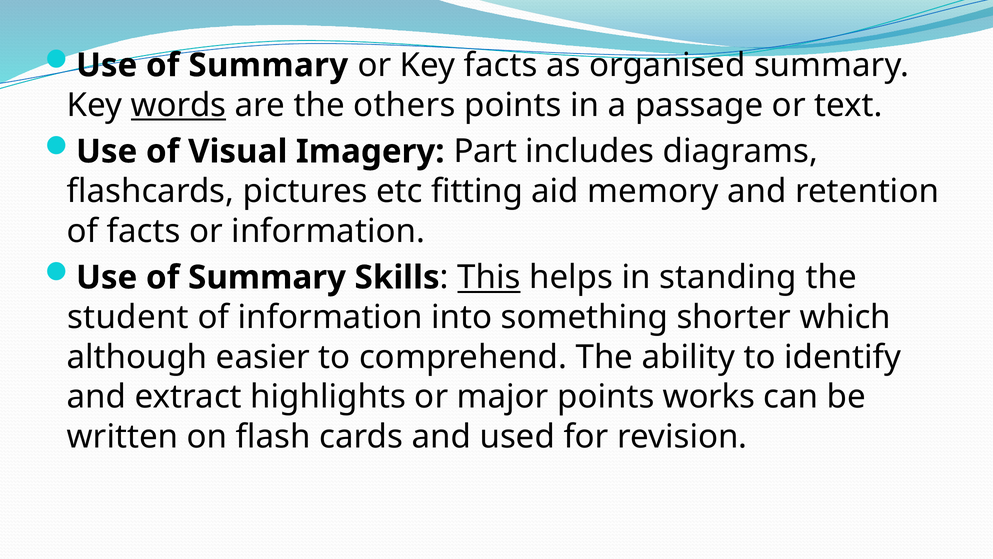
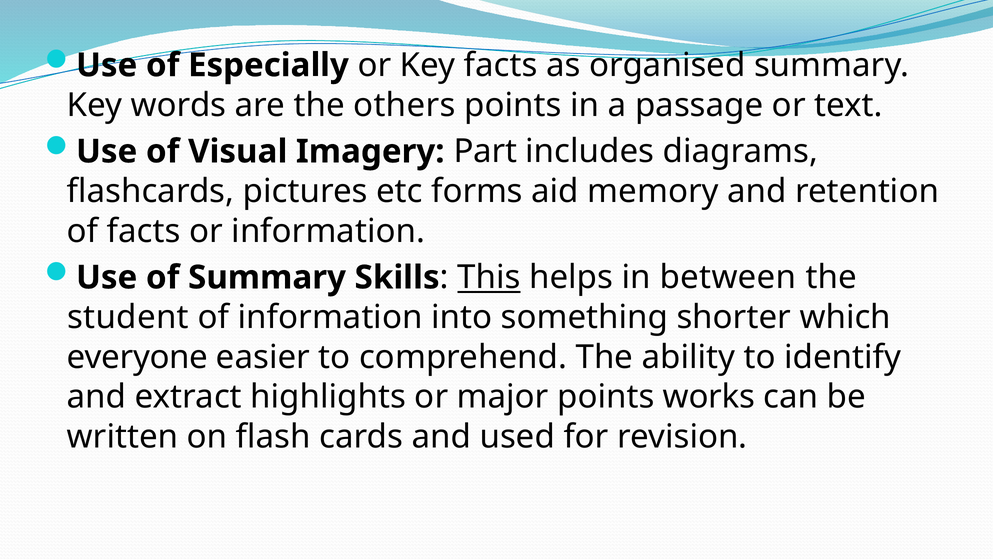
Summary at (268, 65): Summary -> Especially
words underline: present -> none
fitting: fitting -> forms
standing: standing -> between
although: although -> everyone
